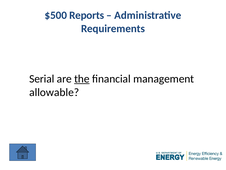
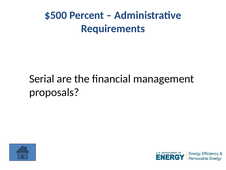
Reports: Reports -> Percent
the underline: present -> none
allowable: allowable -> proposals
